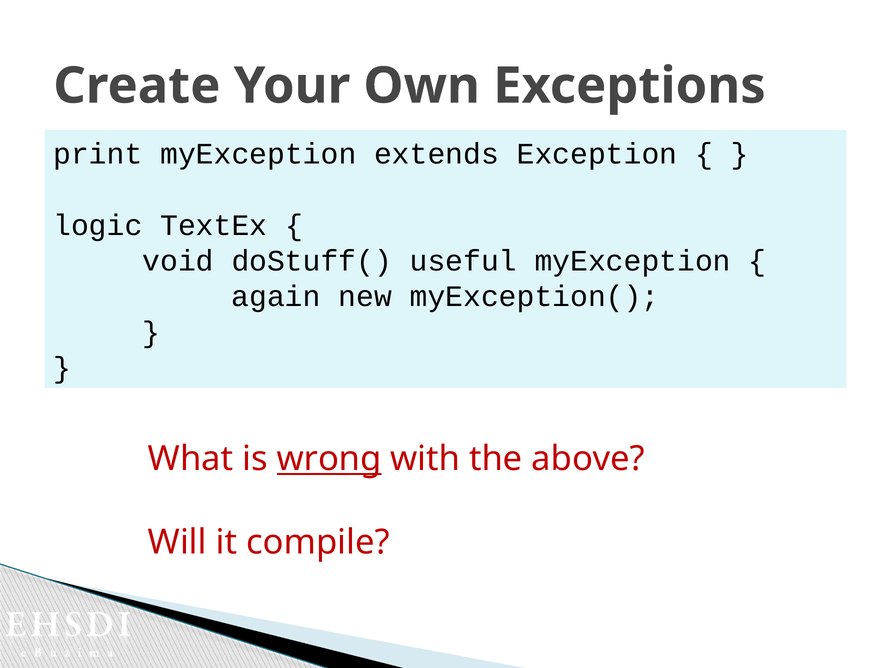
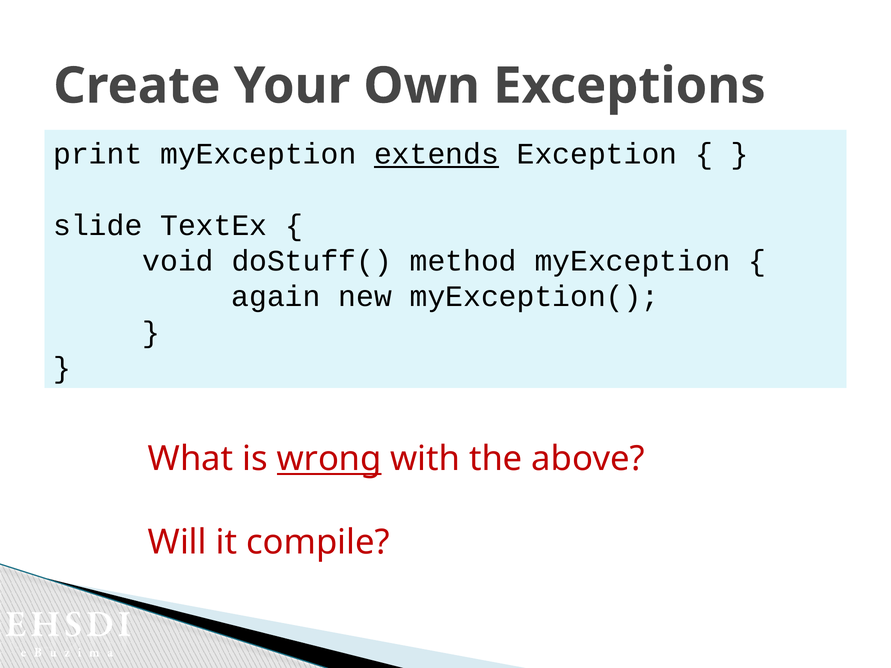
extends underline: none -> present
logic: logic -> slide
useful: useful -> method
